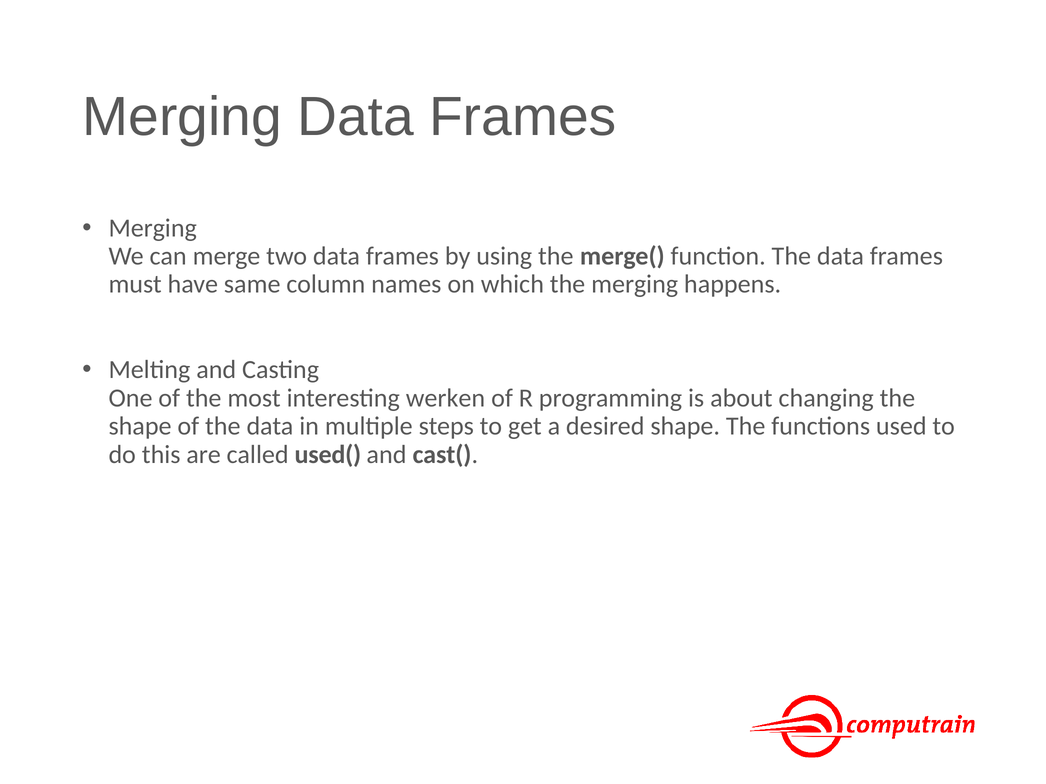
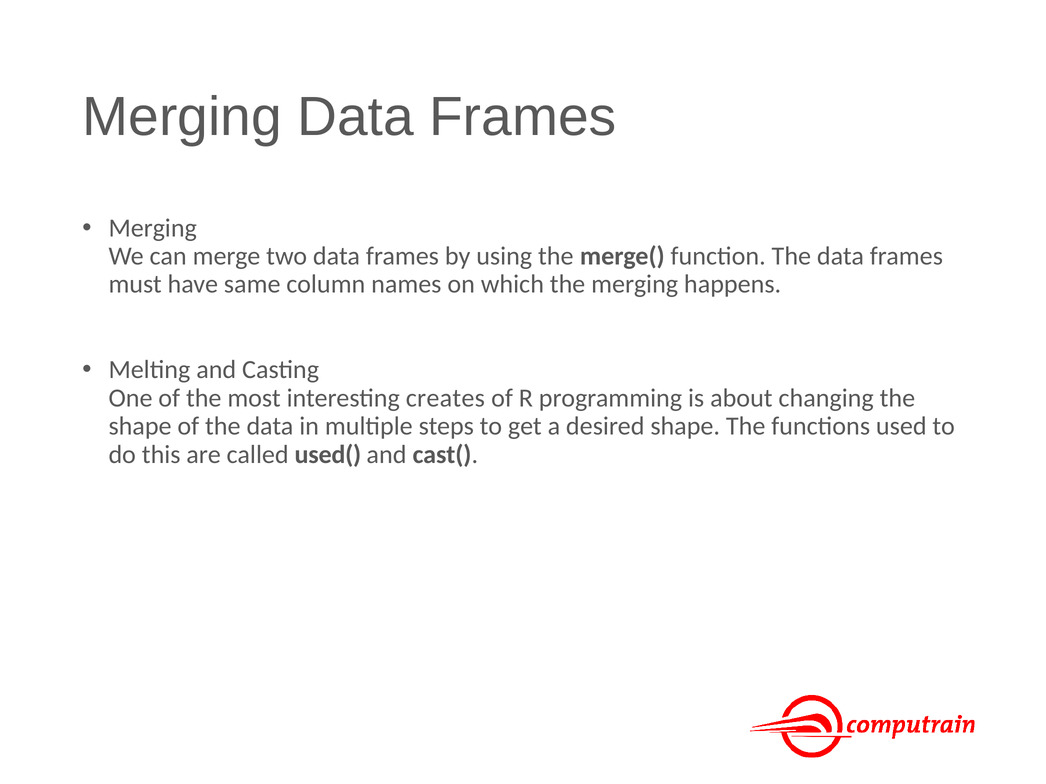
werken: werken -> creates
